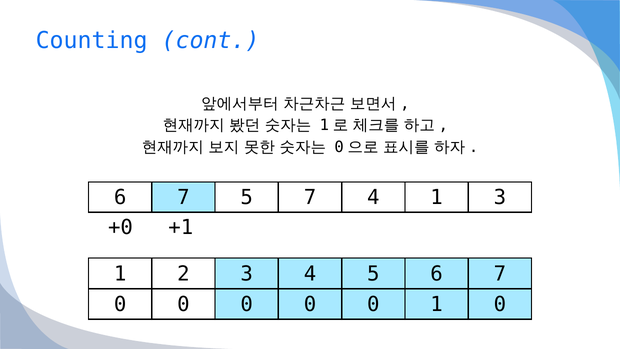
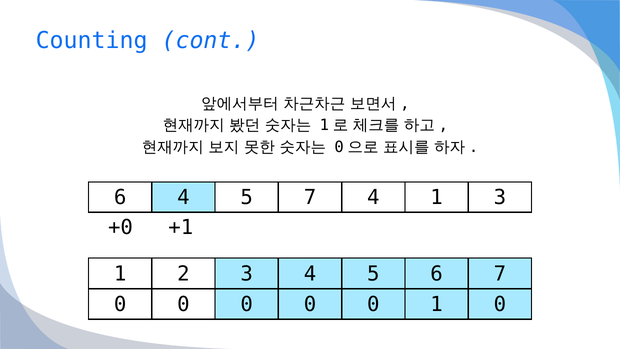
7 at (183, 197): 7 -> 4
